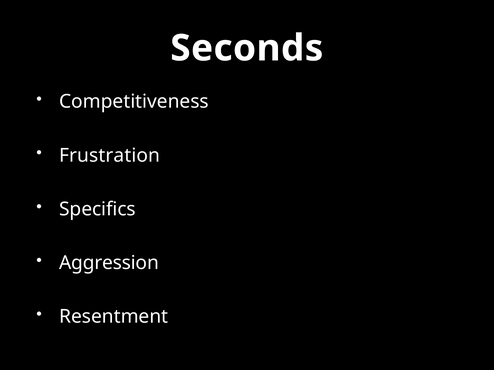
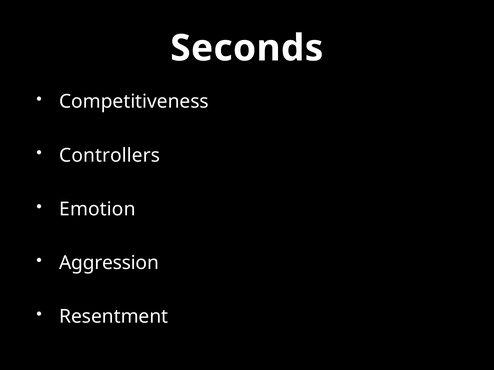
Frustration: Frustration -> Controllers
Specifics: Specifics -> Emotion
